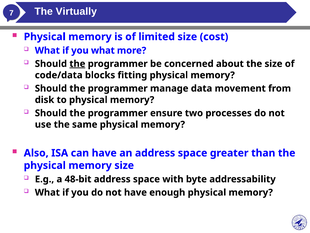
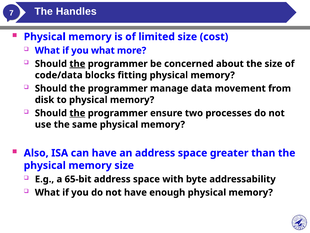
Virtually: Virtually -> Handles
the at (77, 113) underline: none -> present
48-bit: 48-bit -> 65-bit
